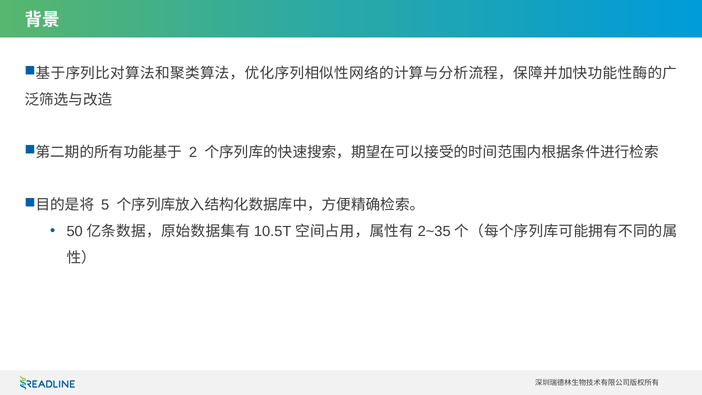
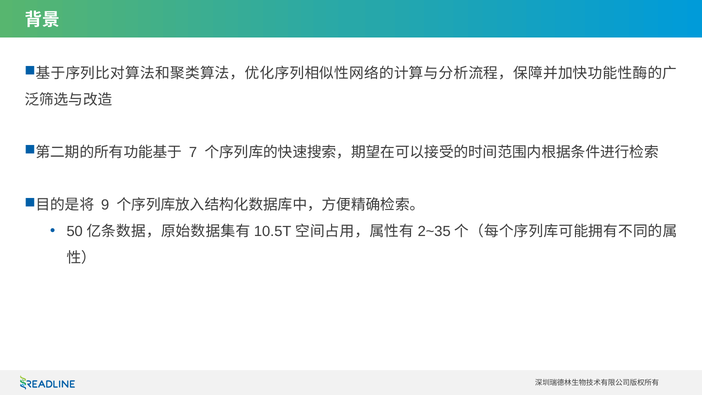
2: 2 -> 7
5: 5 -> 9
